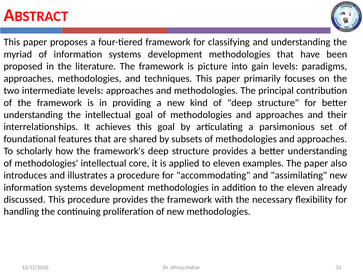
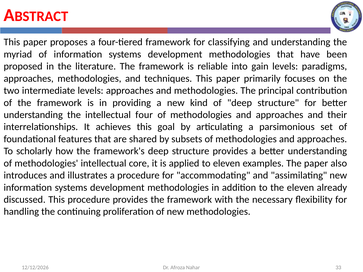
picture: picture -> reliable
intellectual goal: goal -> four
